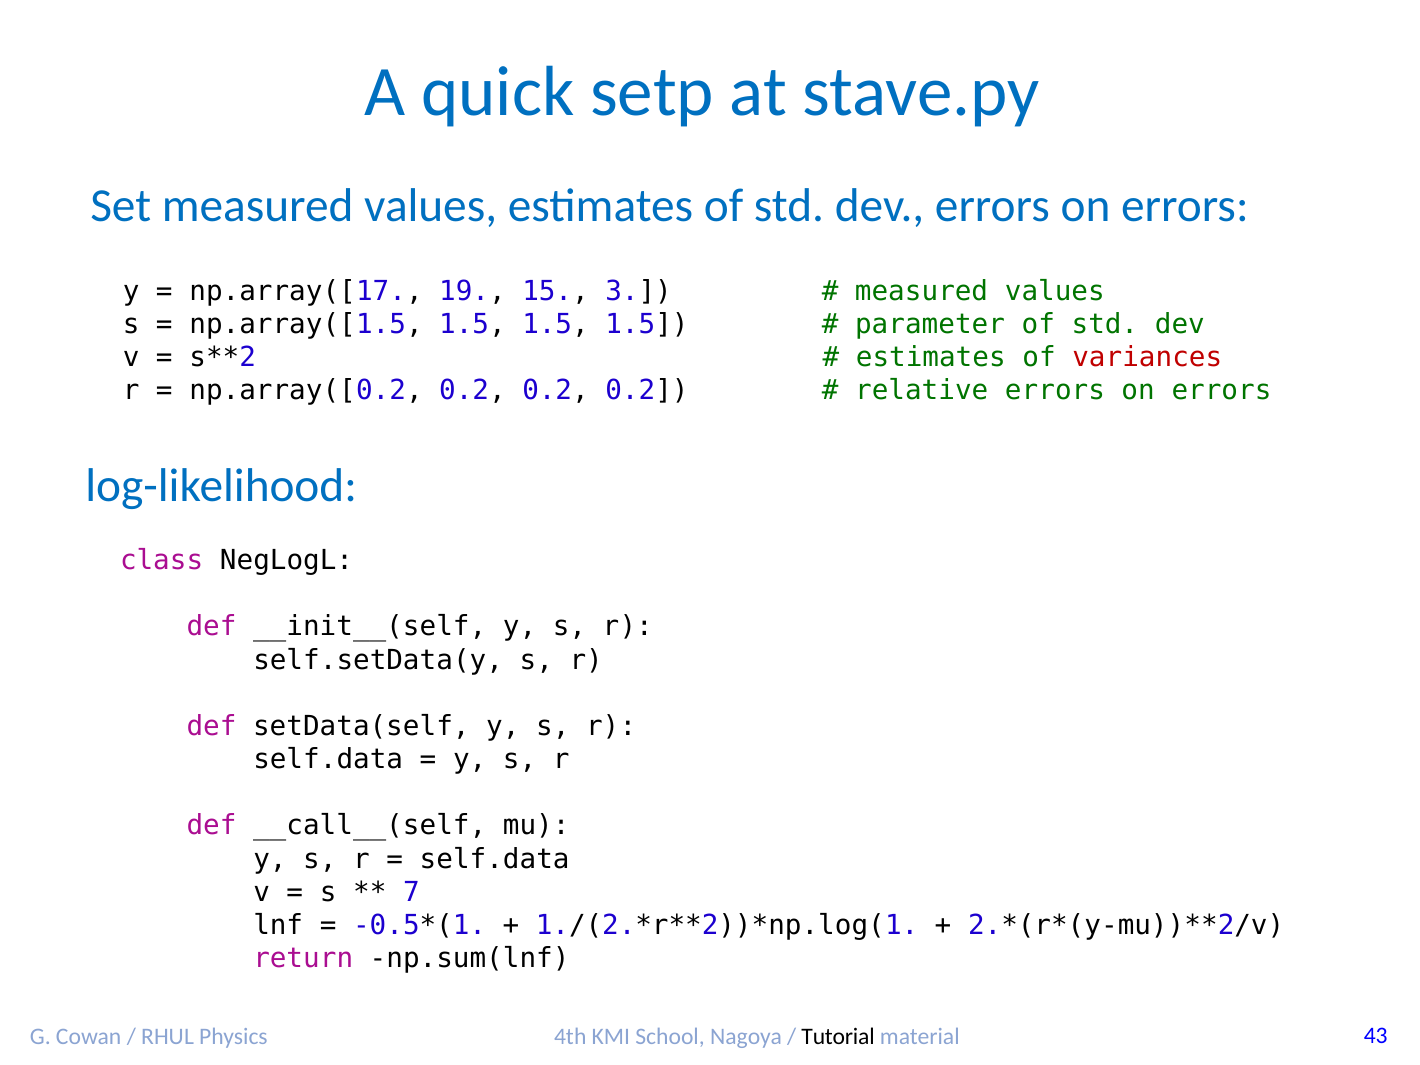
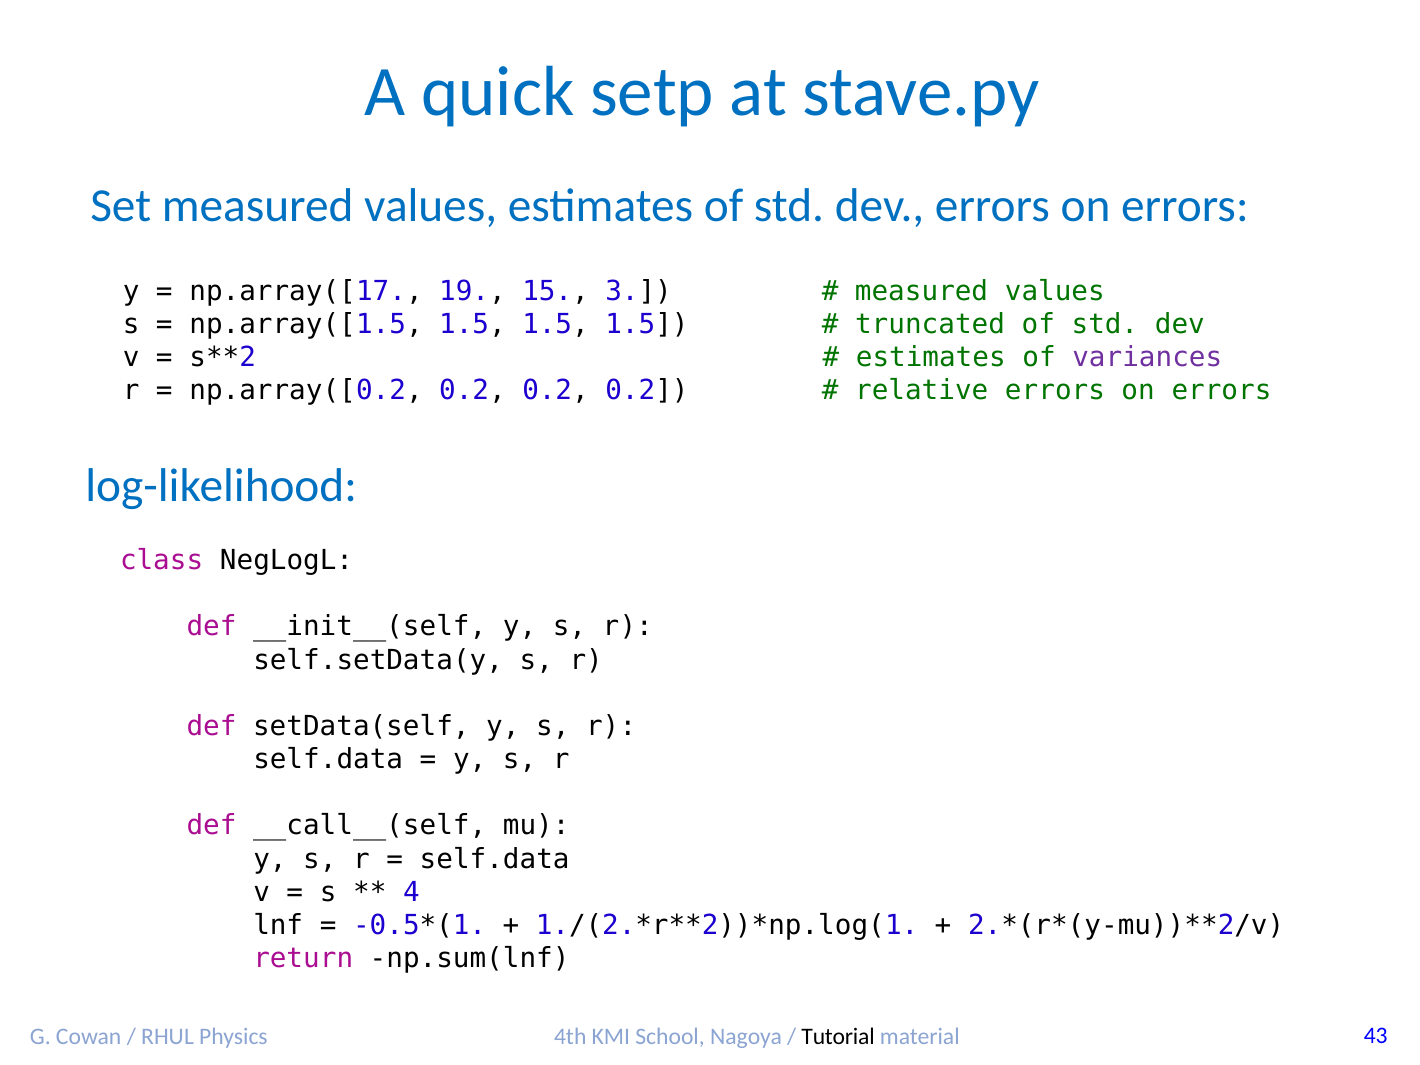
parameter: parameter -> truncated
variances colour: red -> purple
7: 7 -> 4
